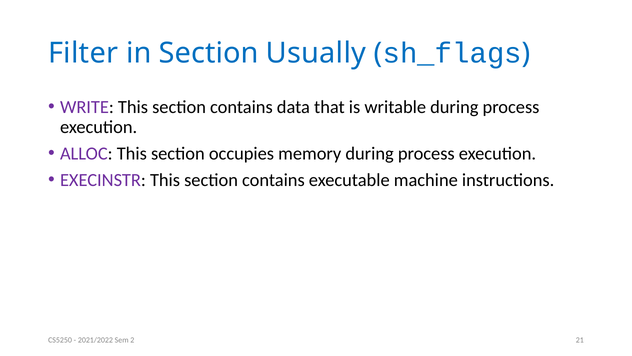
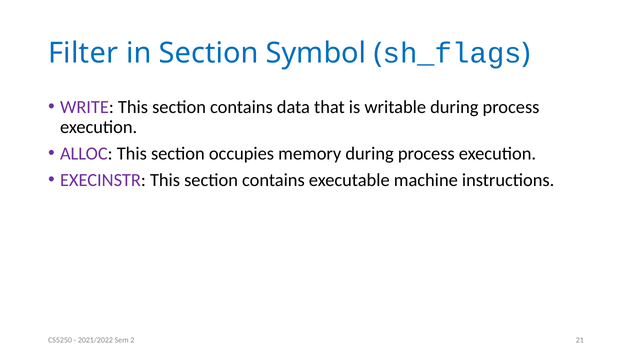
Usually: Usually -> Symbol
